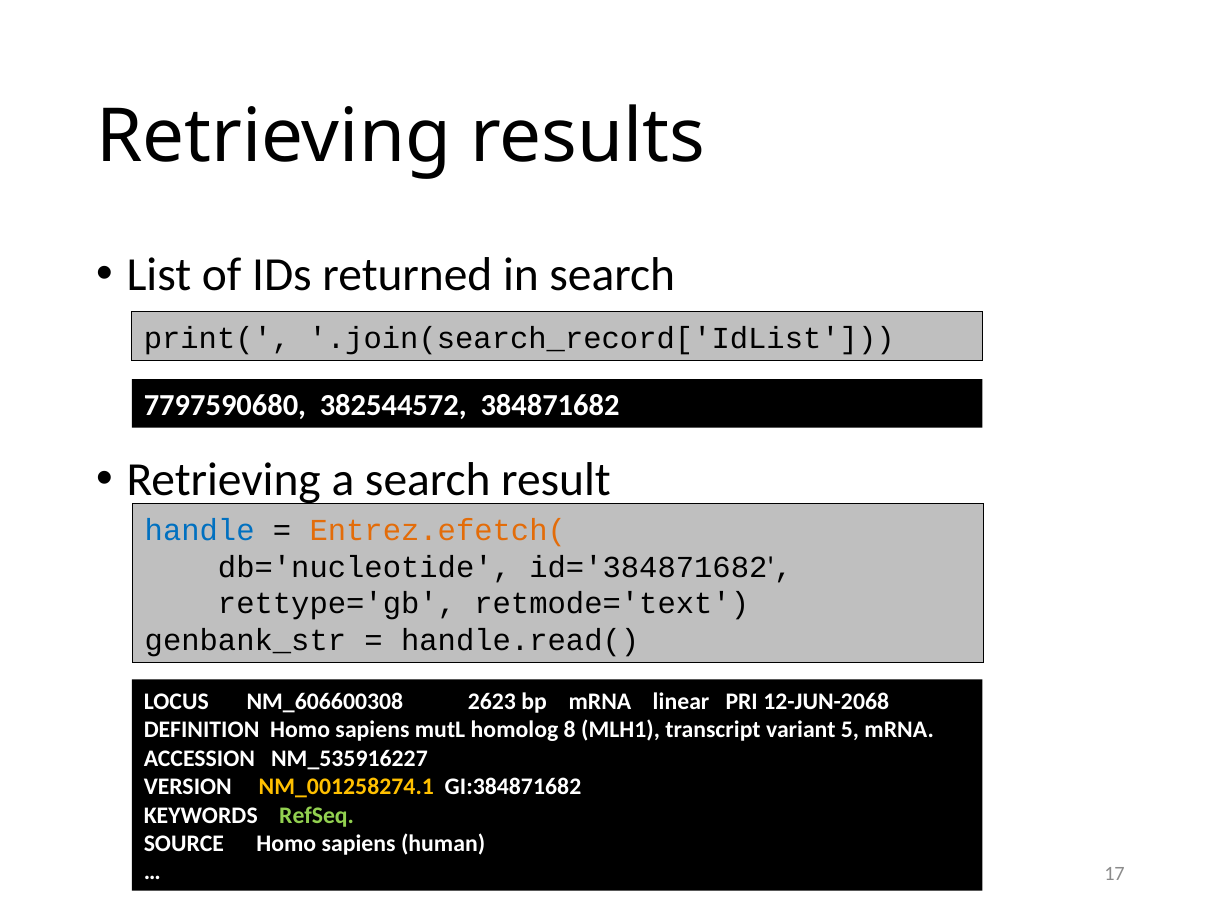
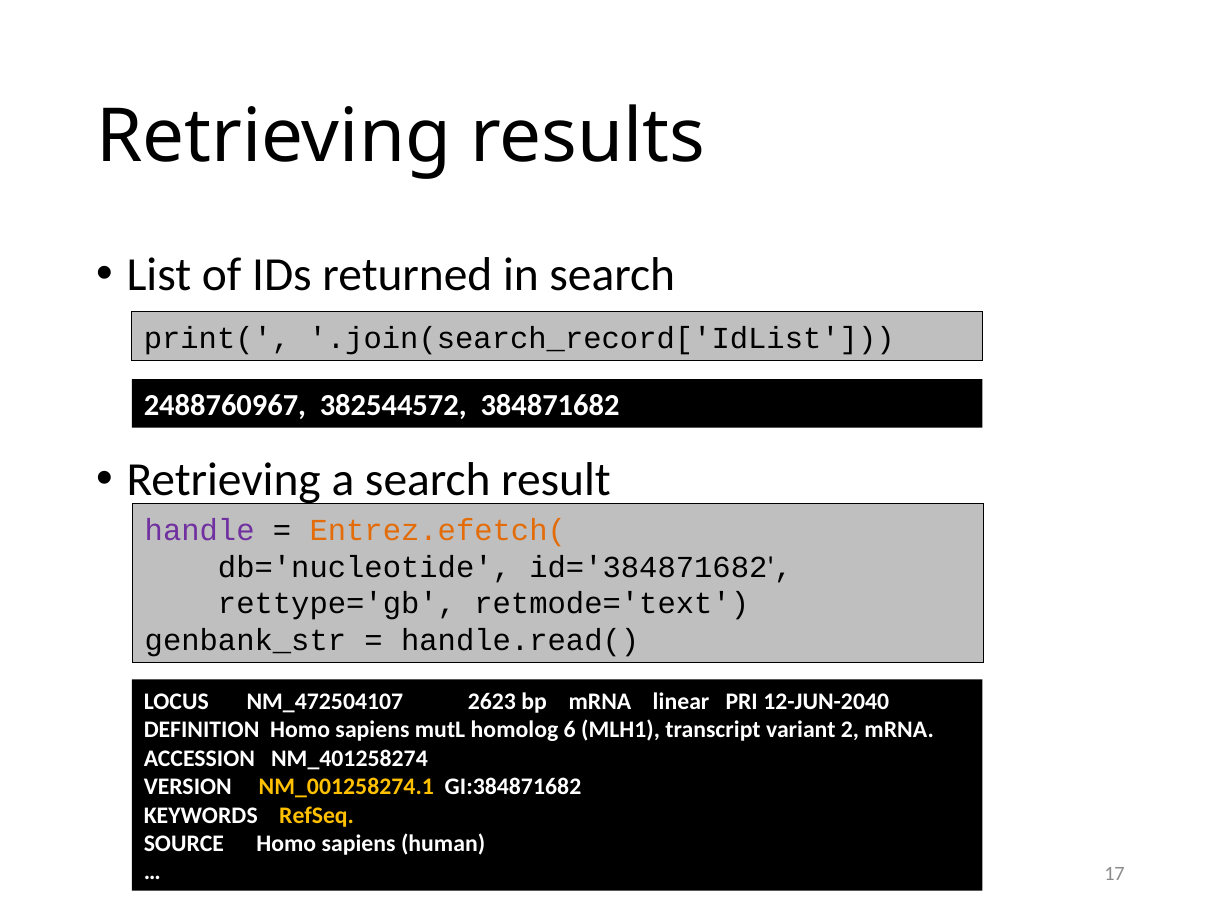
7797590680: 7797590680 -> 2488760967
handle colour: blue -> purple
NM_606600308: NM_606600308 -> NM_472504107
12-JUN-2068: 12-JUN-2068 -> 12-JUN-2040
8: 8 -> 6
5: 5 -> 2
NM_535916227: NM_535916227 -> NM_401258274
RefSeq colour: light green -> yellow
